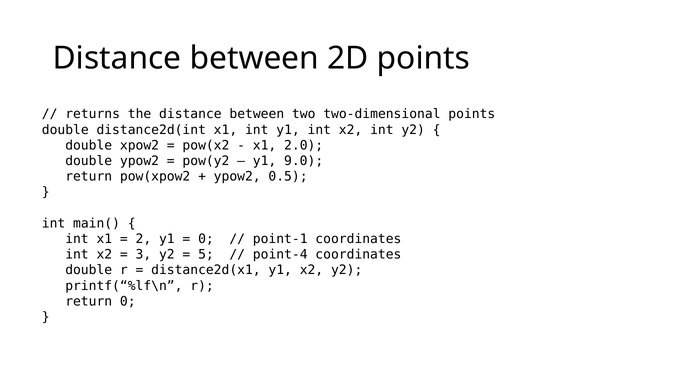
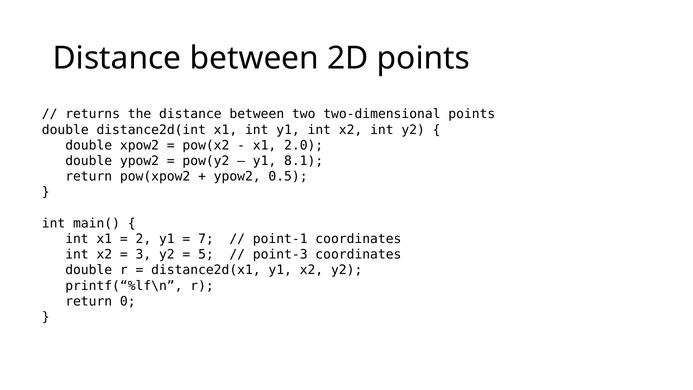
9.0: 9.0 -> 8.1
0 at (206, 239): 0 -> 7
point-4: point-4 -> point-3
